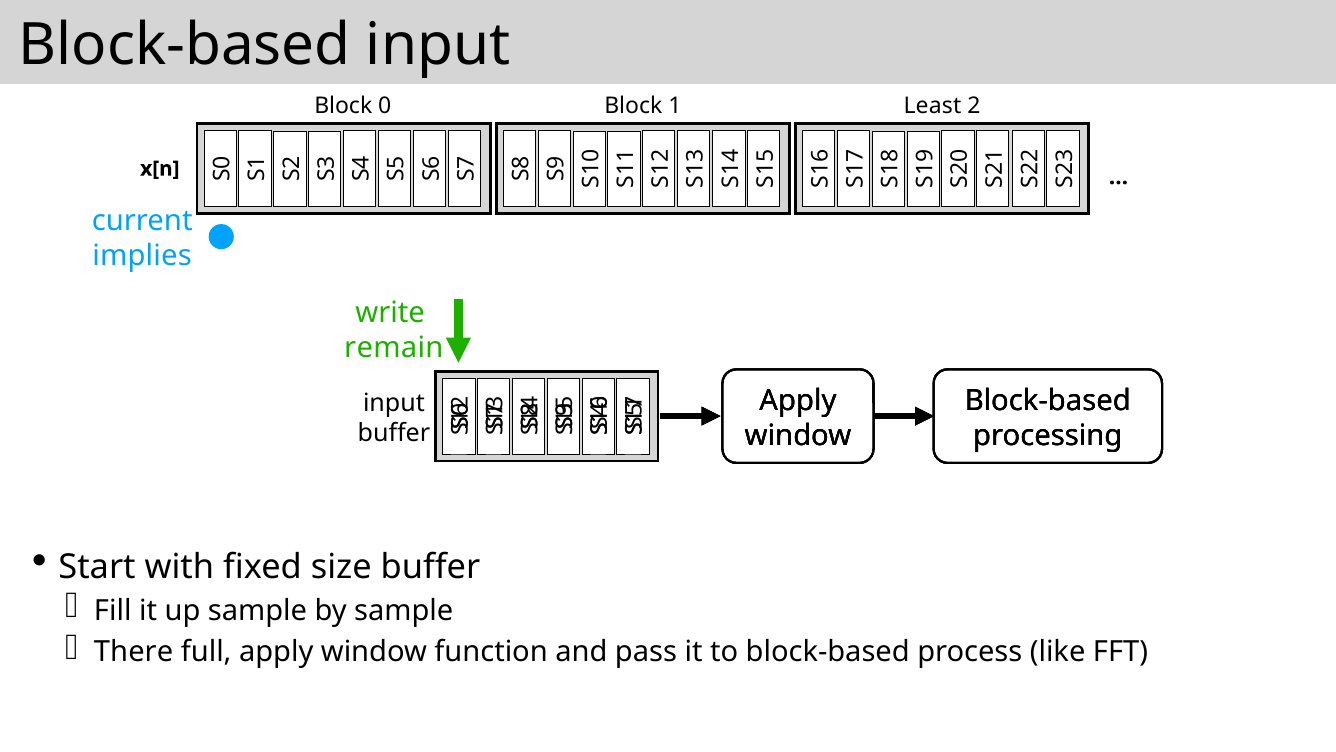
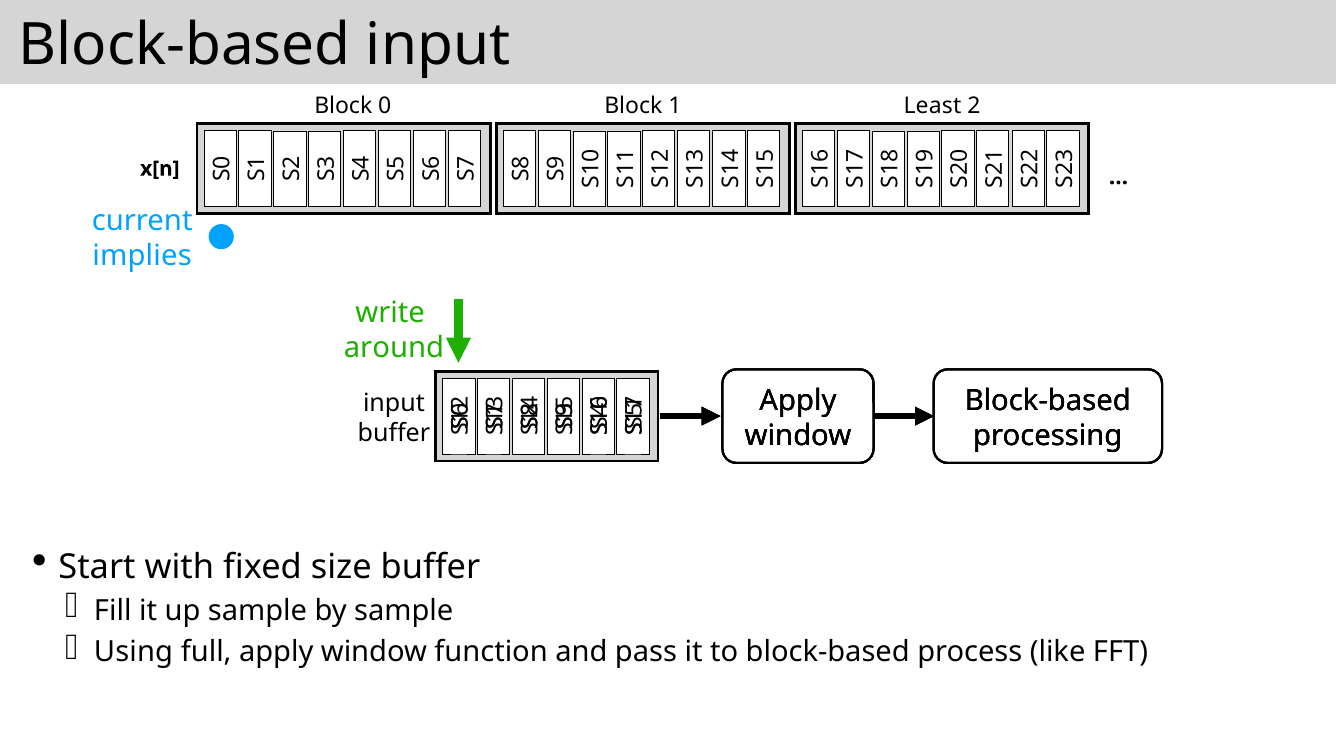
remain: remain -> around
There: There -> Using
